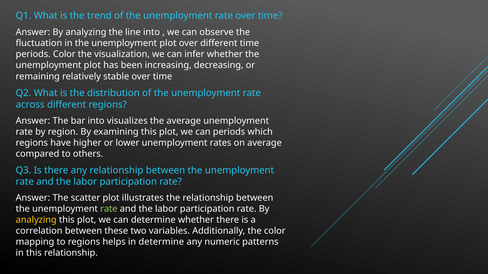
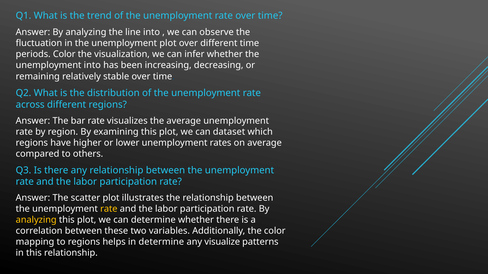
plot at (92, 65): plot -> into
bar into: into -> rate
can periods: periods -> dataset
rate at (109, 209) colour: light green -> yellow
numeric: numeric -> visualize
